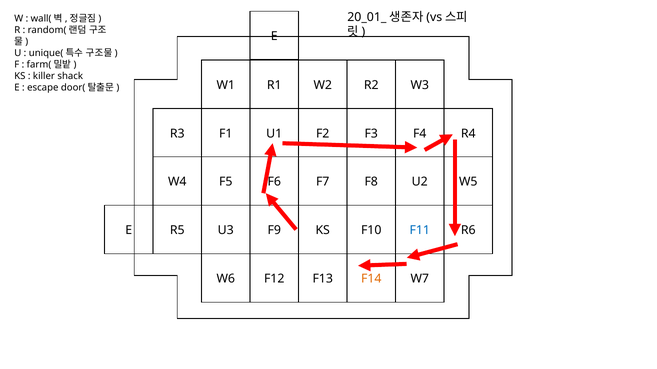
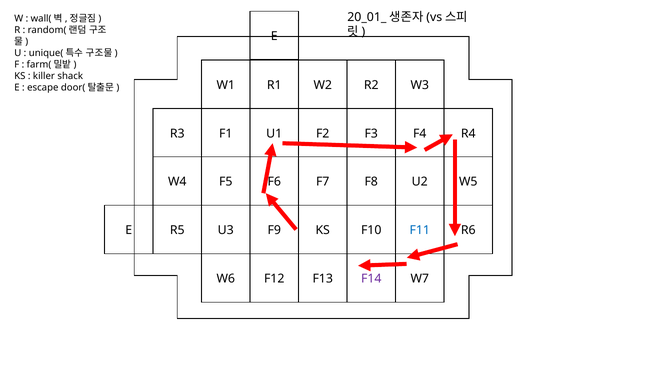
F14 colour: orange -> purple
